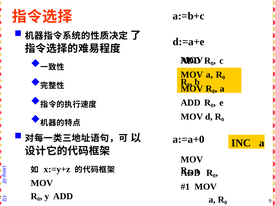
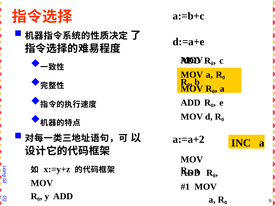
a:=a+0: a:=a+0 -> a:=a+2
